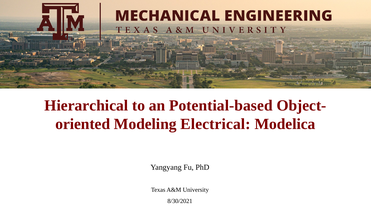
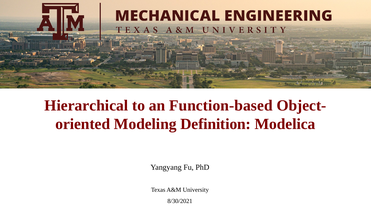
Potential-based: Potential-based -> Function-based
Electrical: Electrical -> Definition
